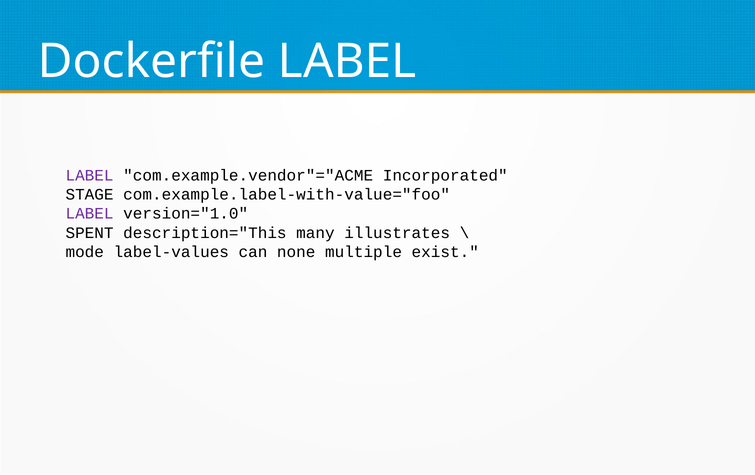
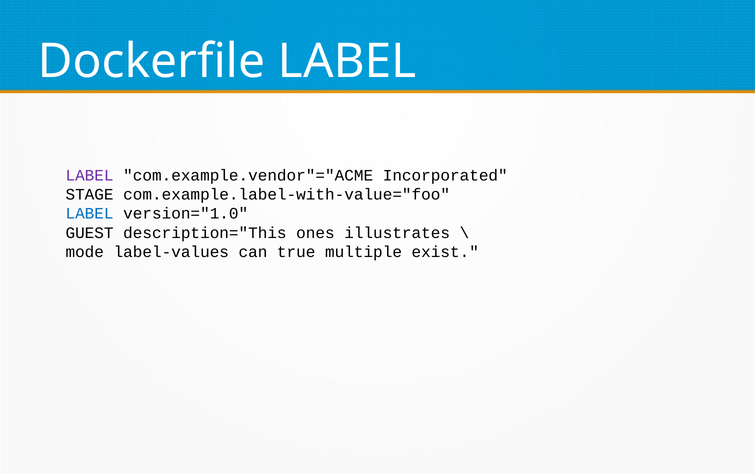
LABEL at (90, 214) colour: purple -> blue
SPENT: SPENT -> GUEST
many: many -> ones
none: none -> true
